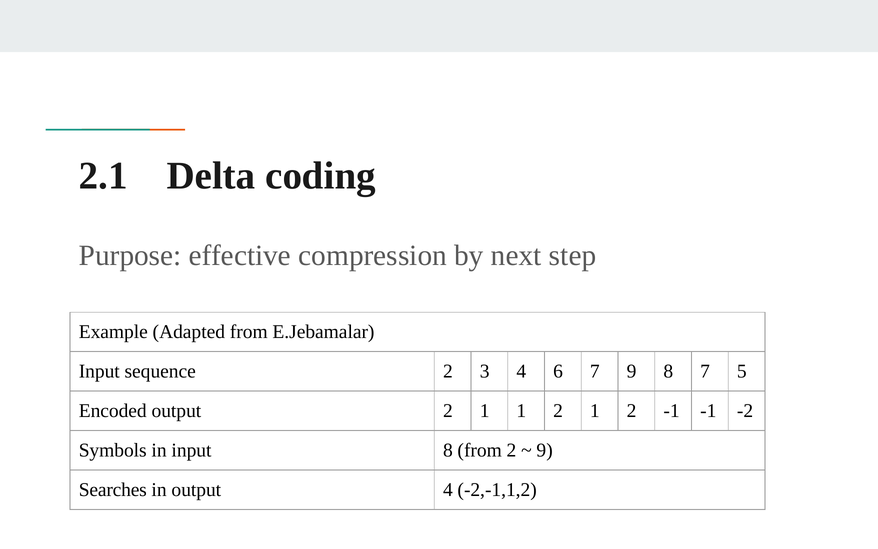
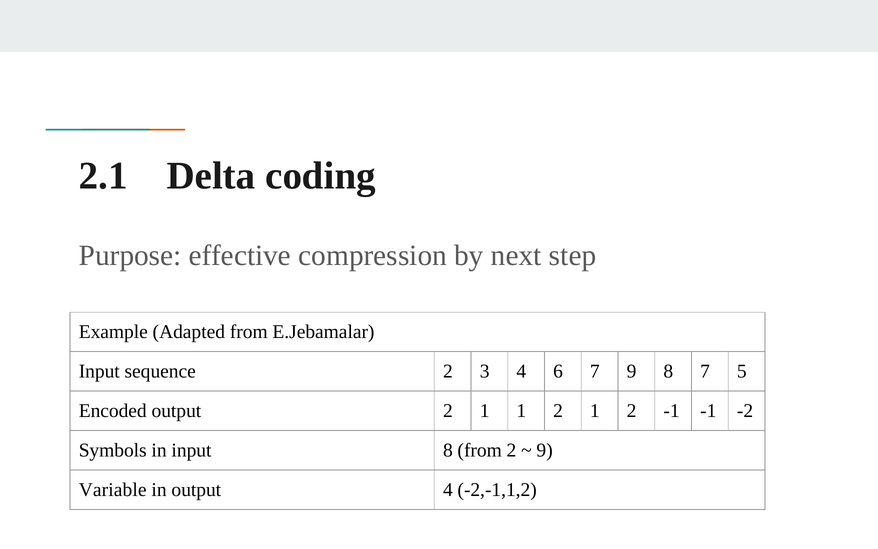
Searches: Searches -> Variable
